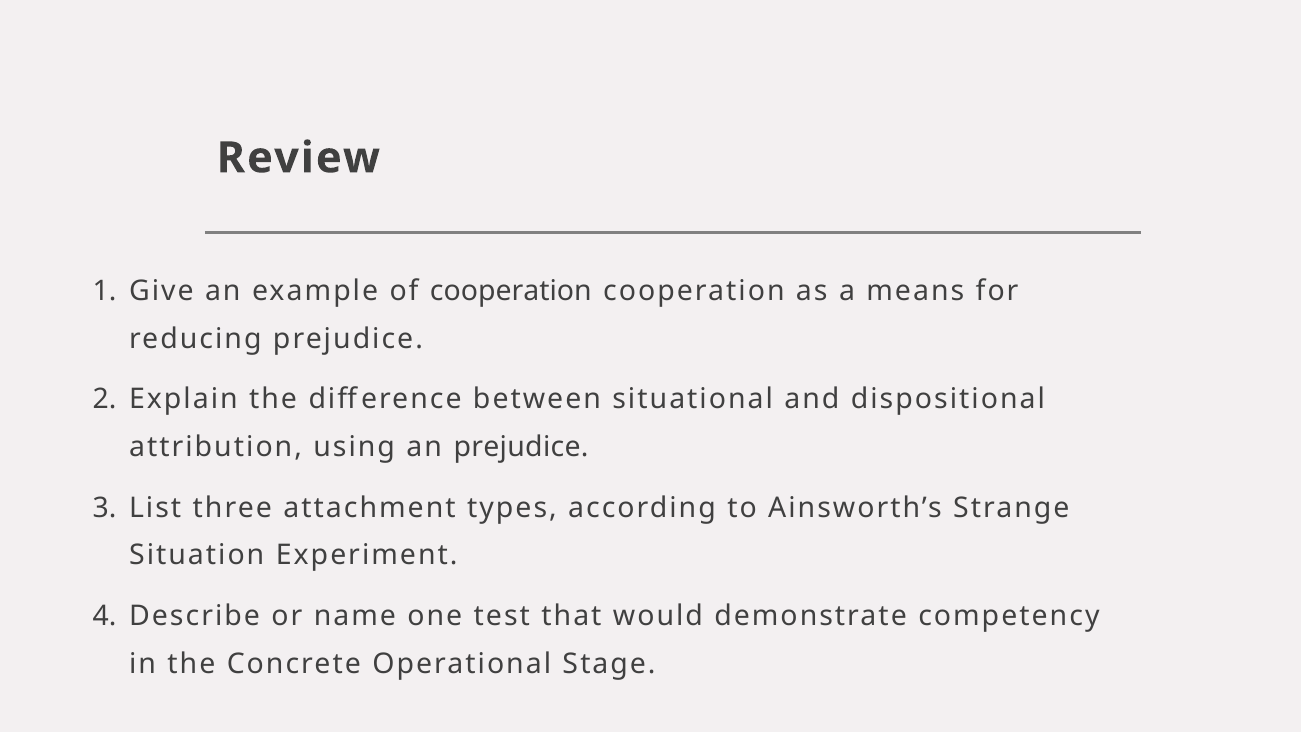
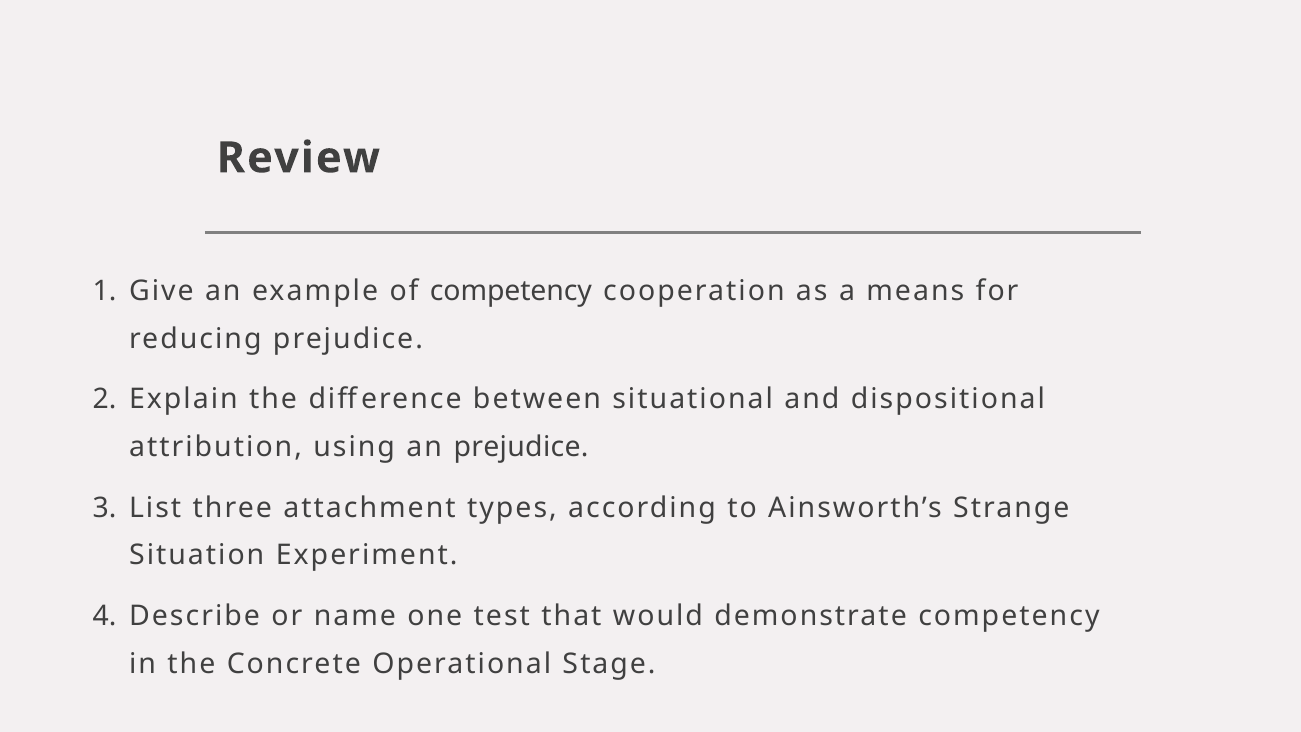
of cooperation: cooperation -> competency
